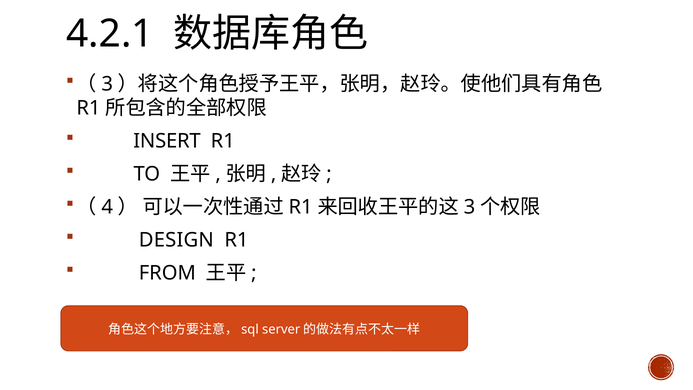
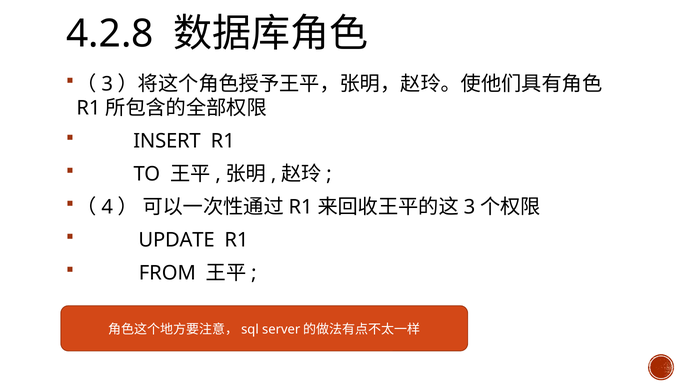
4.2.1: 4.2.1 -> 4.2.8
DESIGN: DESIGN -> UPDATE
